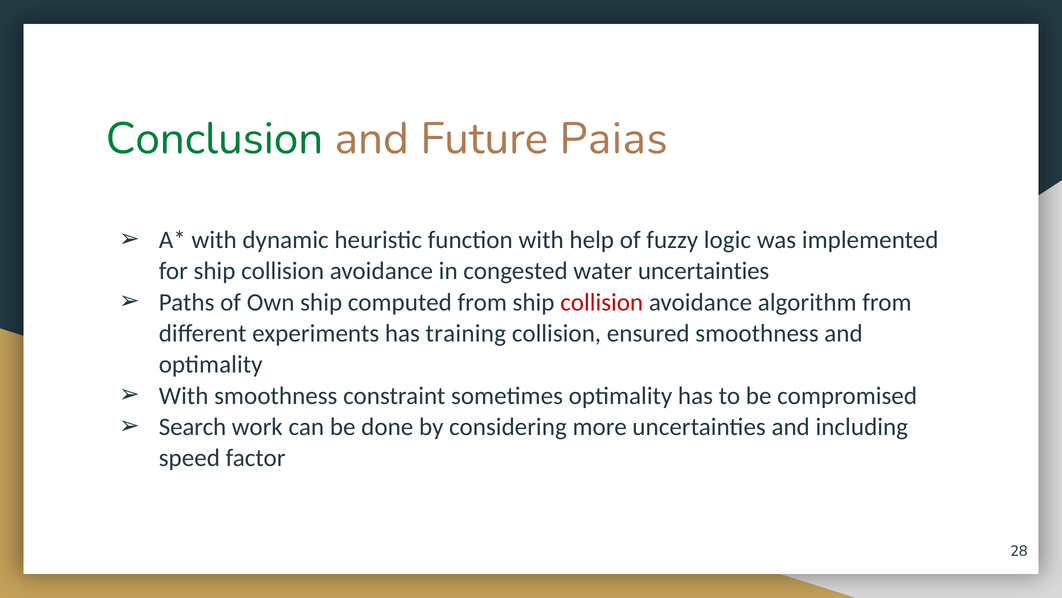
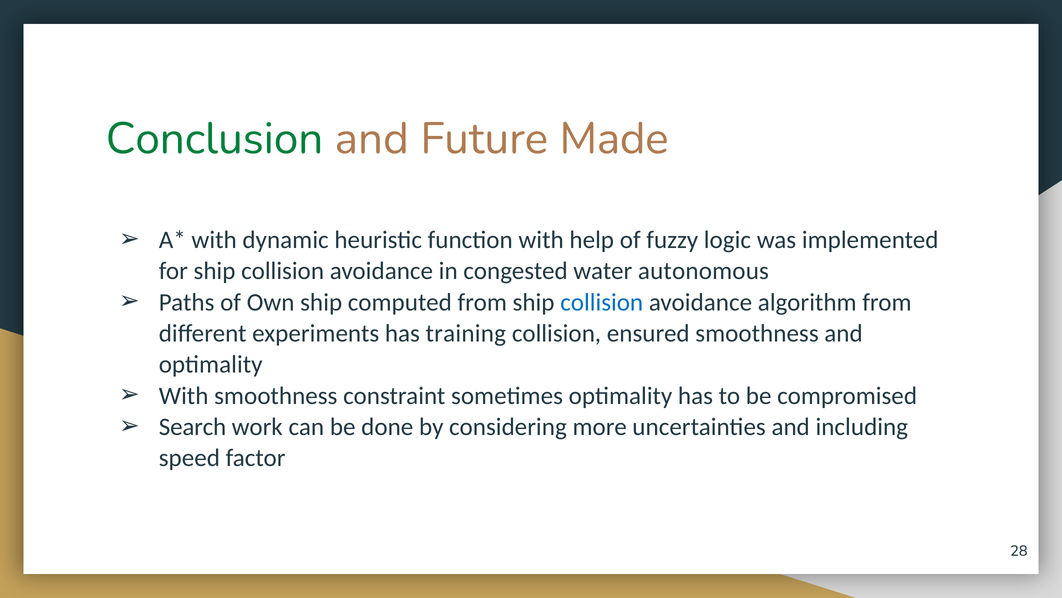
Paias: Paias -> Made
water uncertainties: uncertainties -> autonomous
collision at (602, 302) colour: red -> blue
